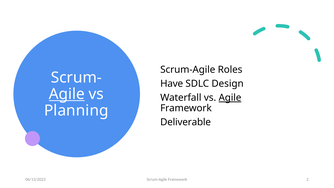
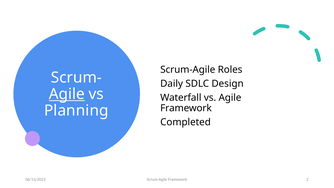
Have: Have -> Daily
Agile at (230, 98) underline: present -> none
Deliverable: Deliverable -> Completed
